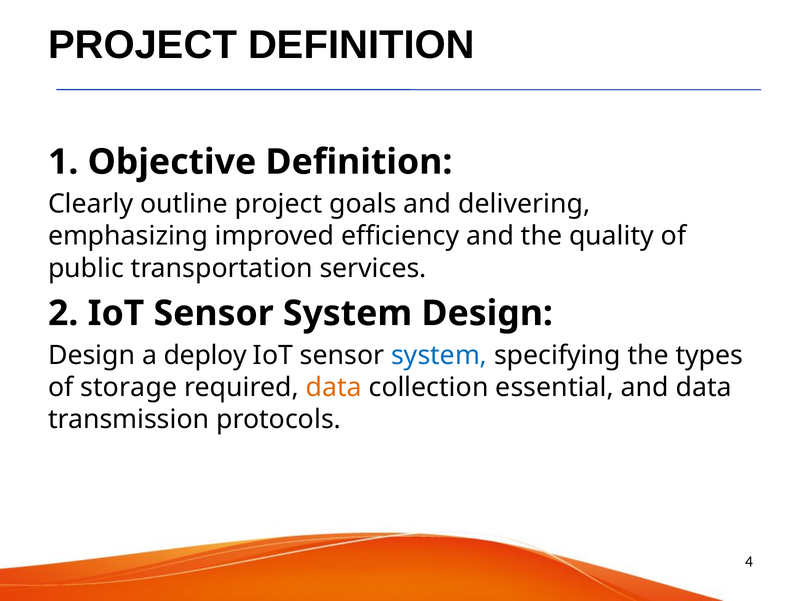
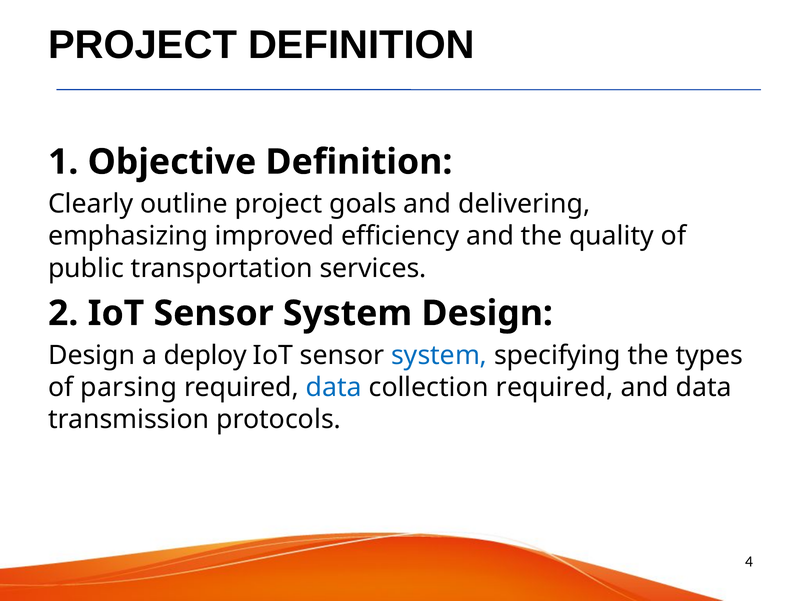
storage: storage -> parsing
data at (334, 387) colour: orange -> blue
collection essential: essential -> required
